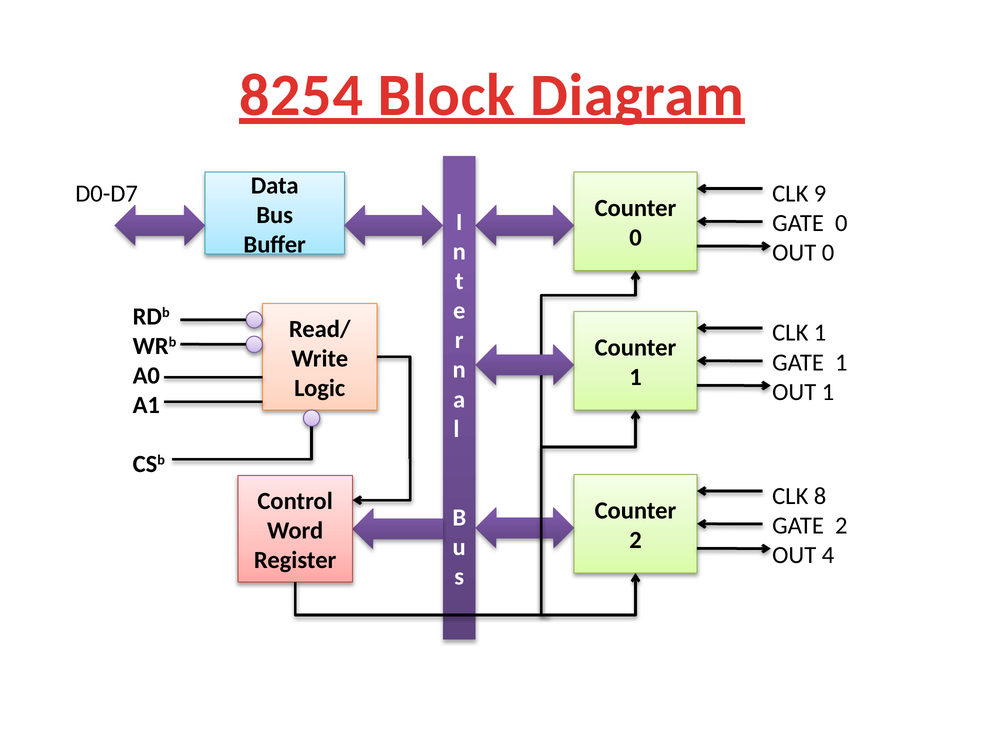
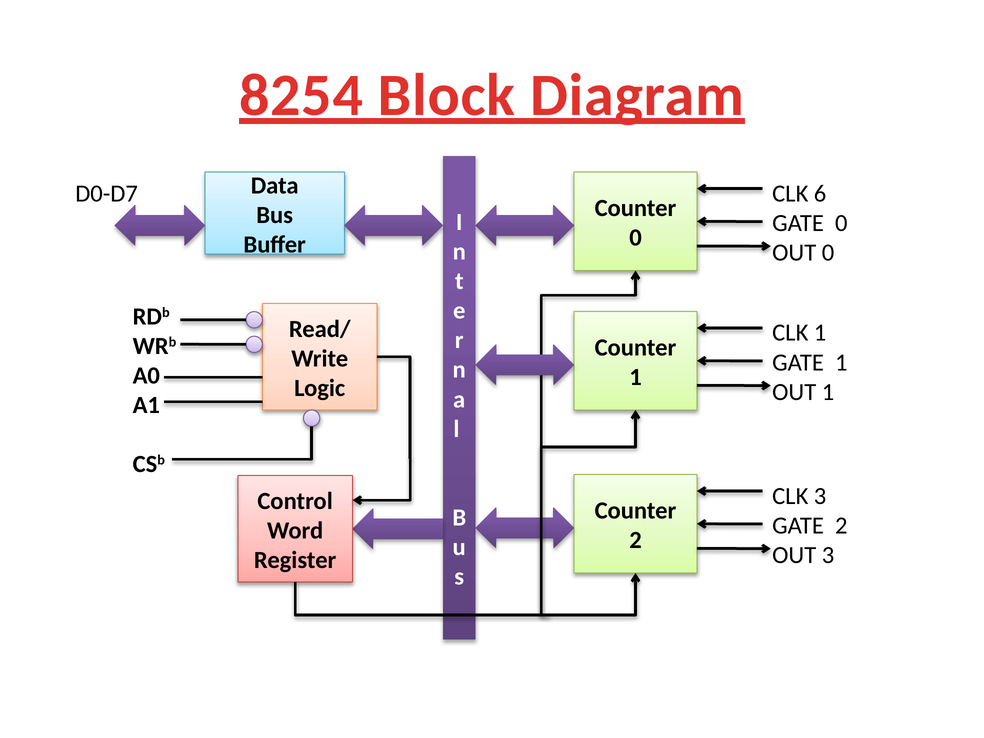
9: 9 -> 6
CLK 8: 8 -> 3
OUT 4: 4 -> 3
